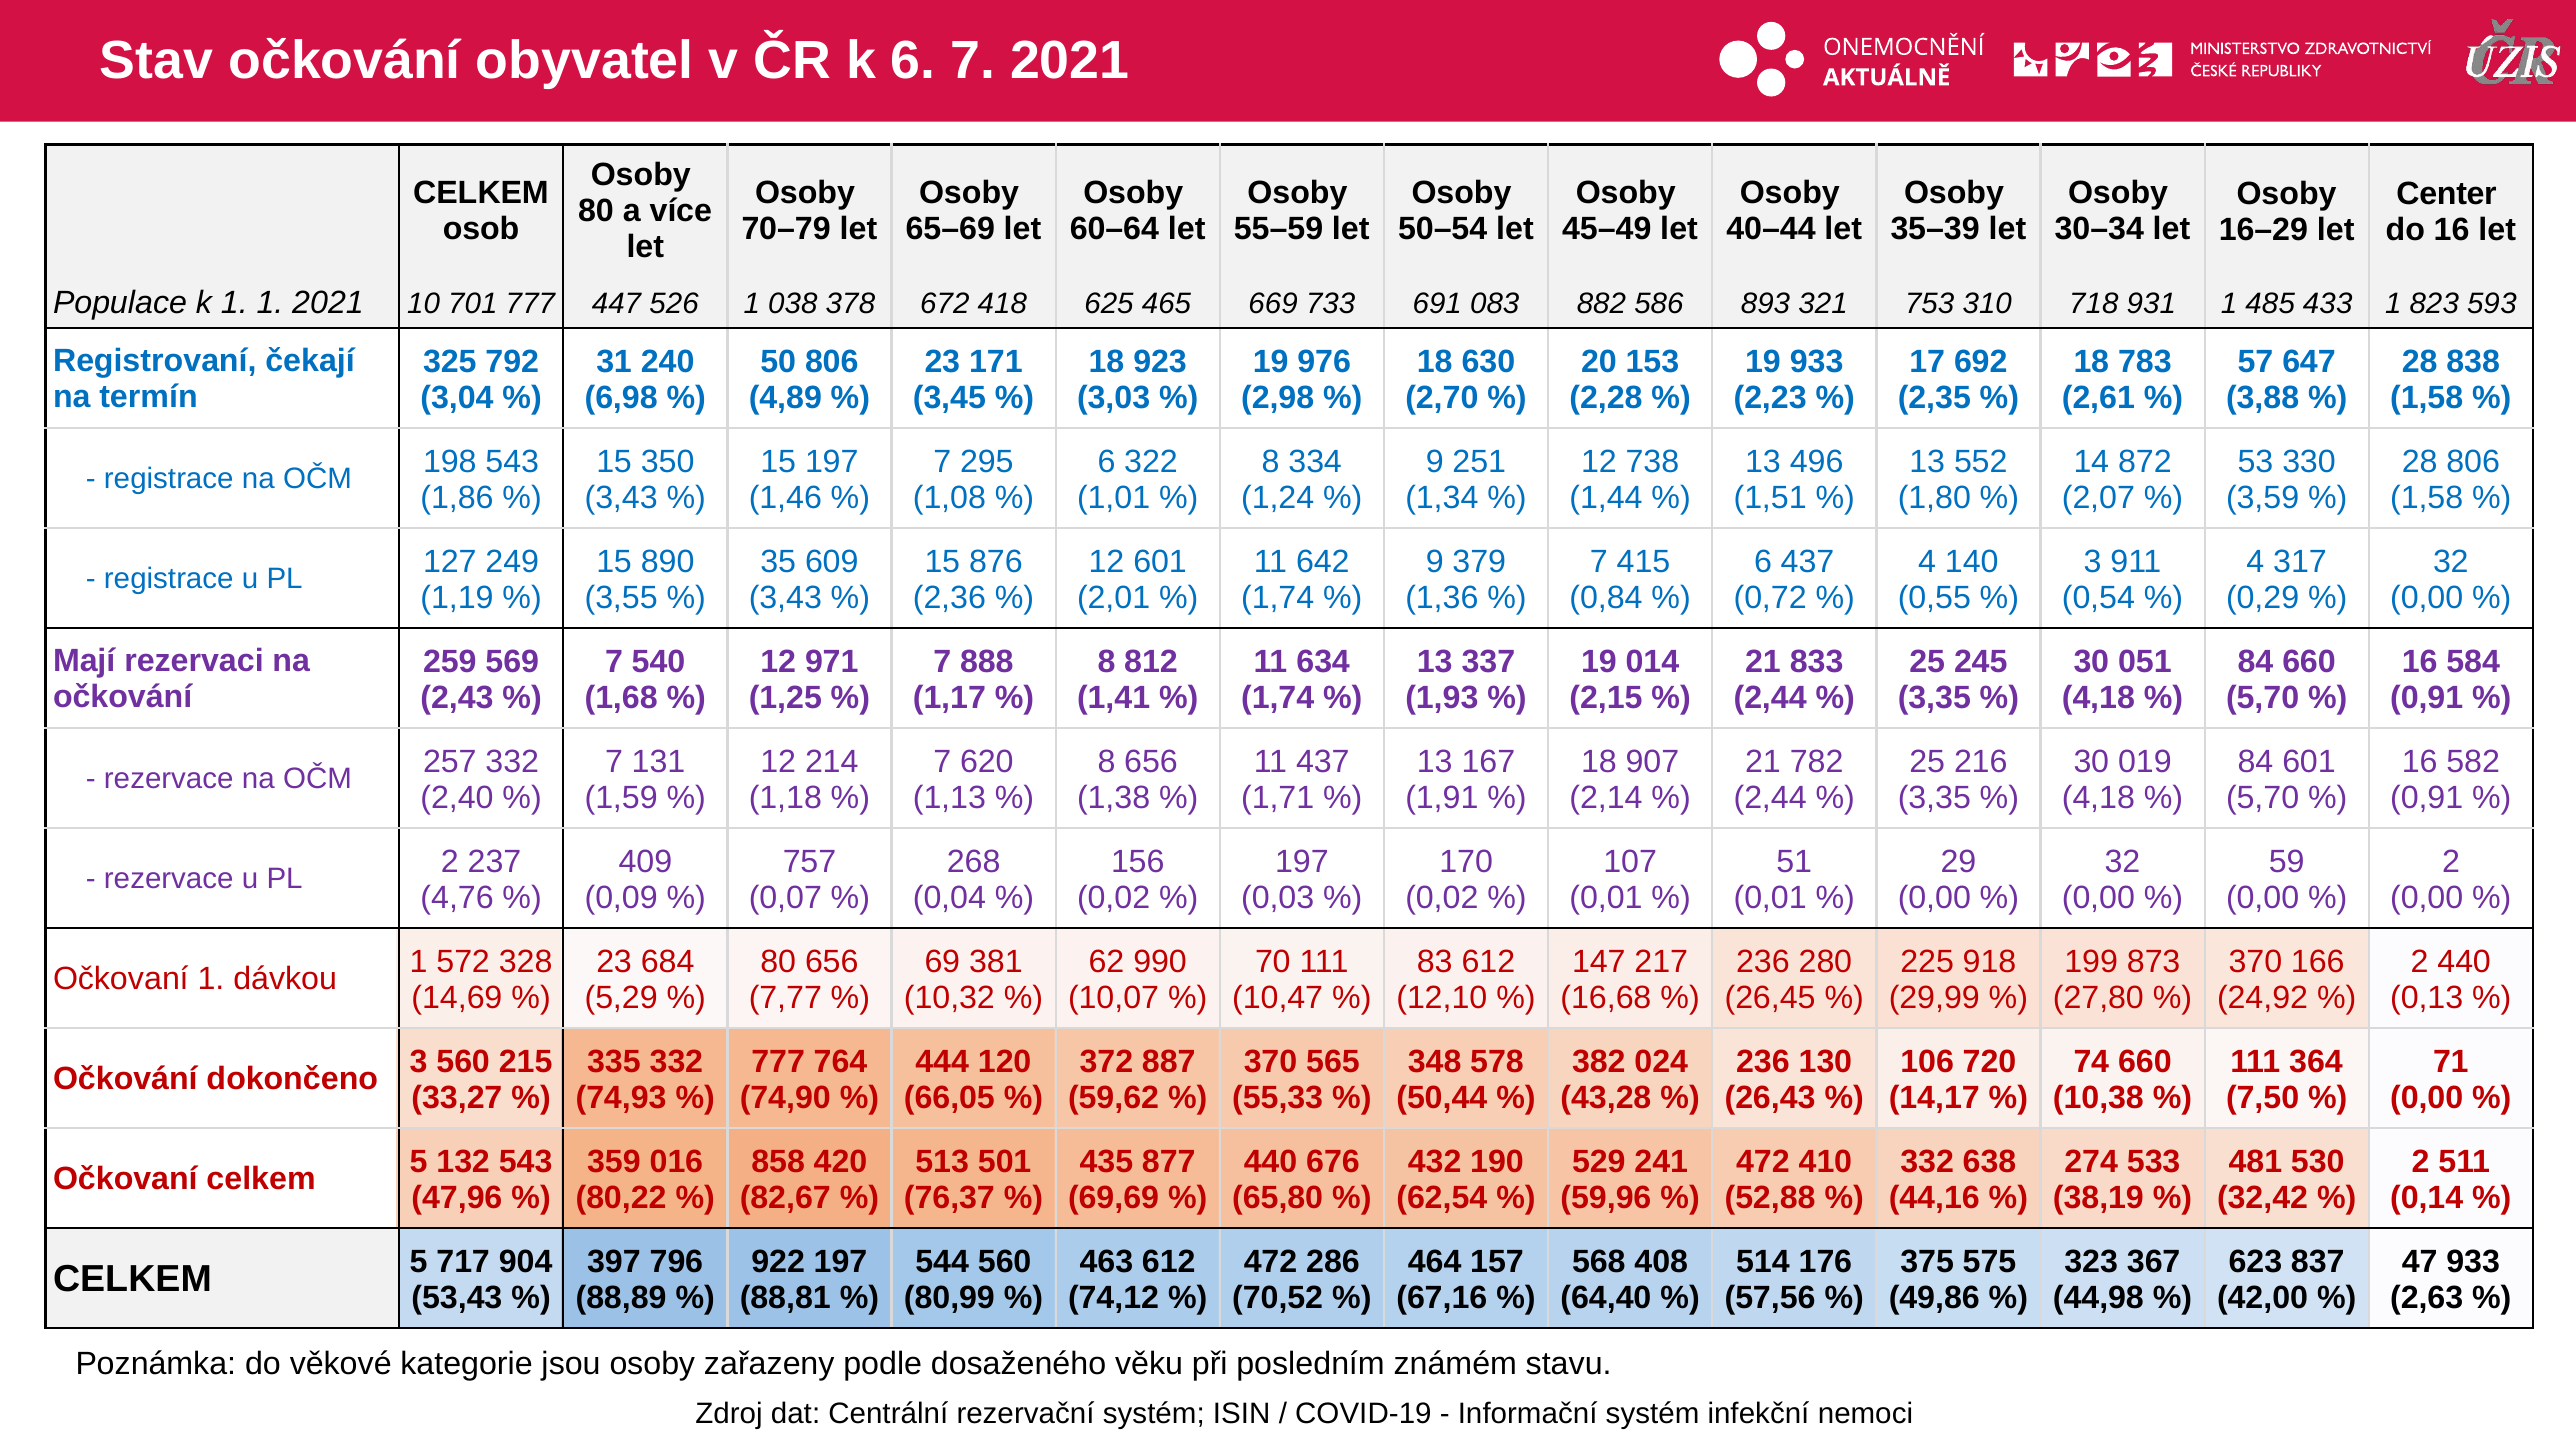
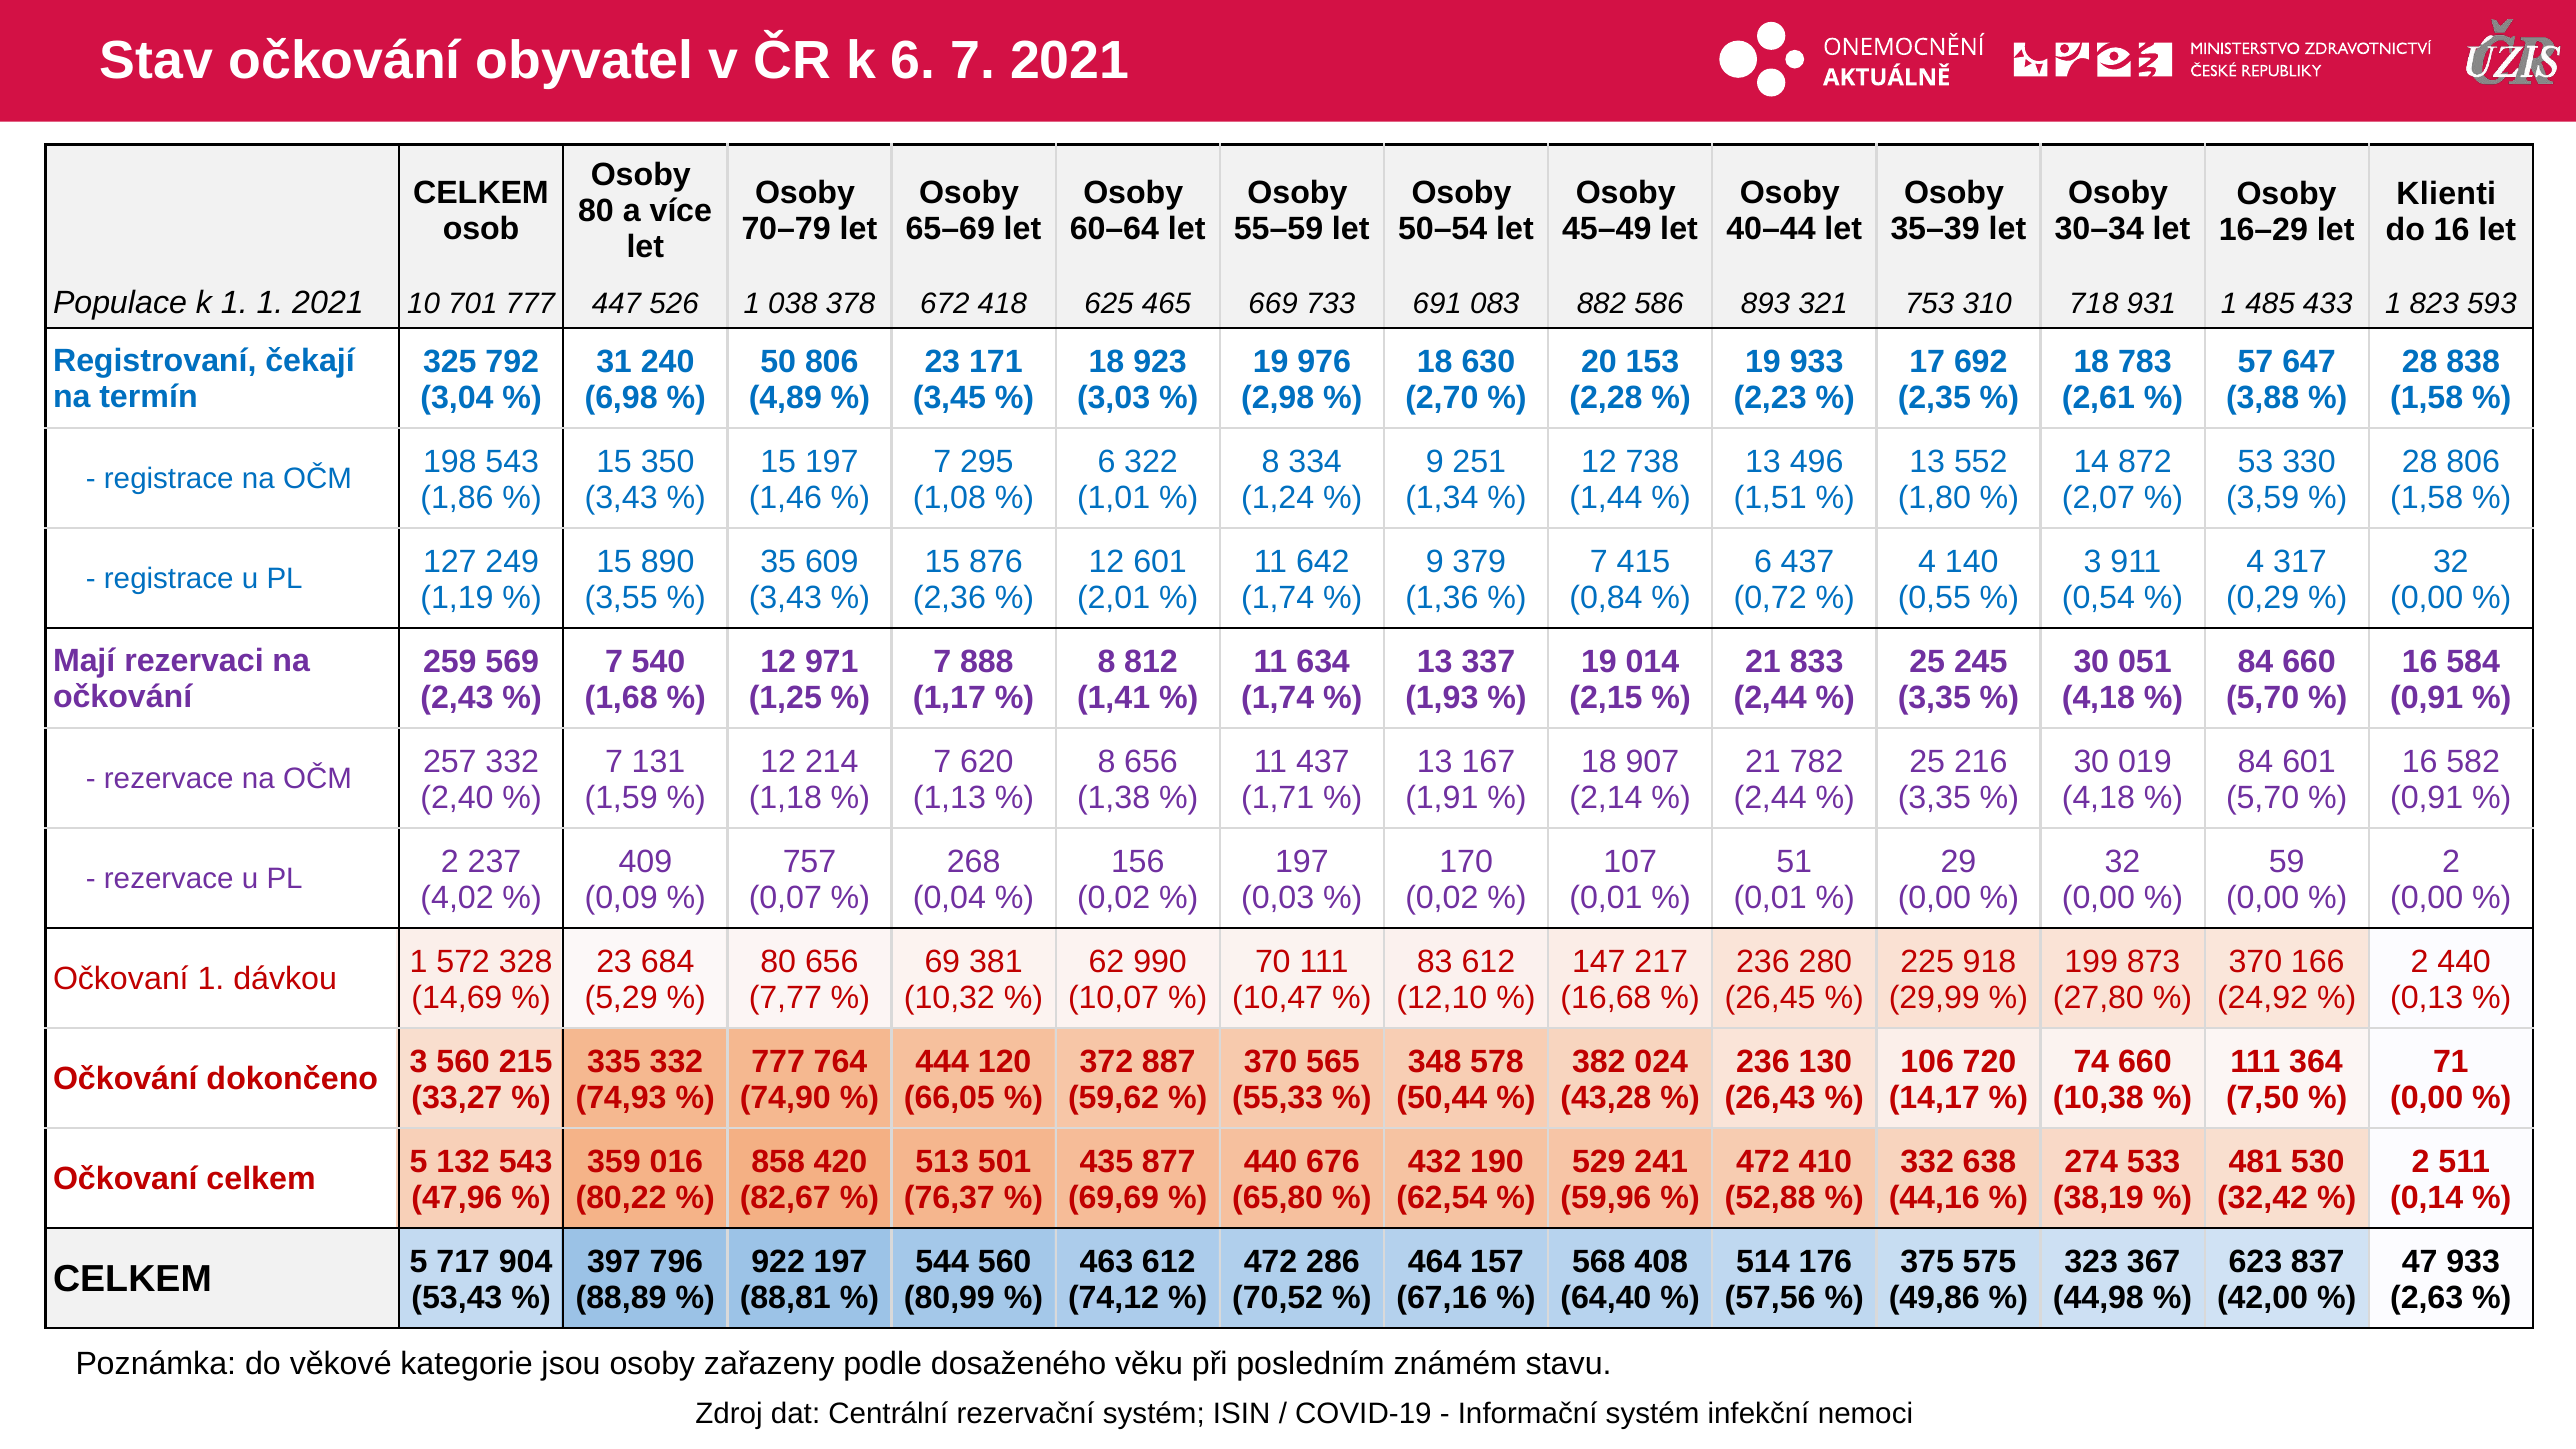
Center: Center -> Klienti
4,76: 4,76 -> 4,02
